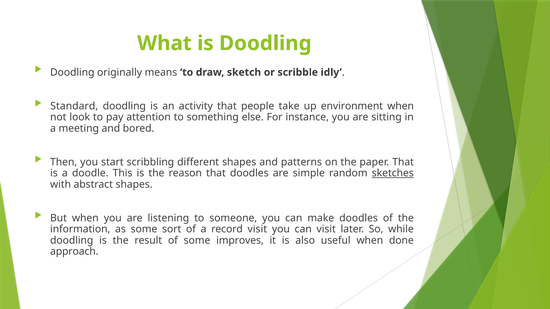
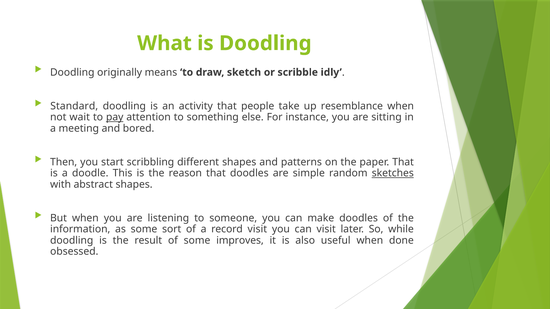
environment: environment -> resemblance
look: look -> wait
pay underline: none -> present
approach: approach -> obsessed
